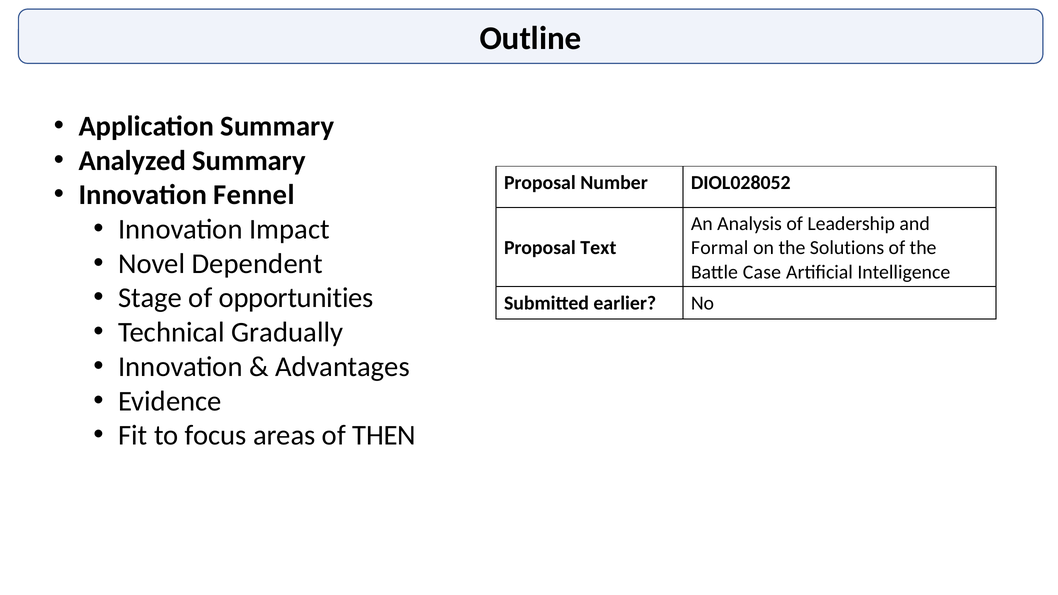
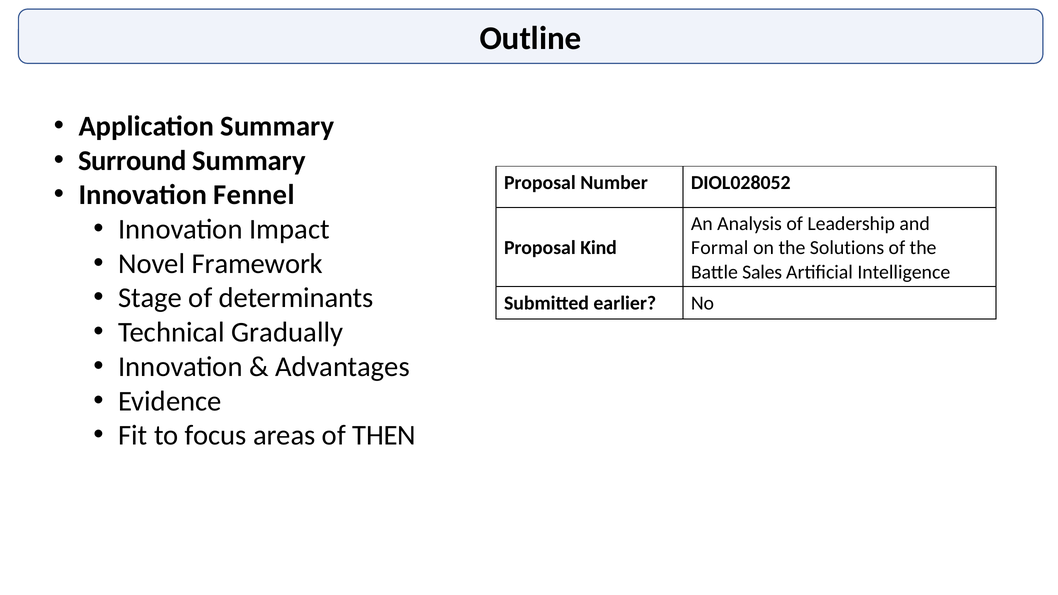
Analyzed: Analyzed -> Surround
Text: Text -> Kind
Dependent: Dependent -> Framework
Case: Case -> Sales
opportunities: opportunities -> determinants
